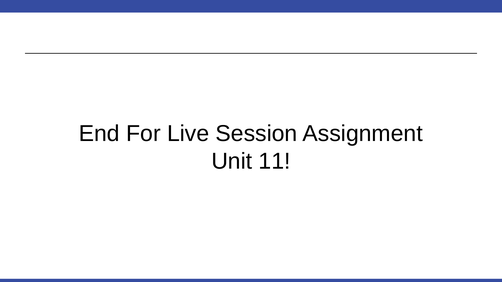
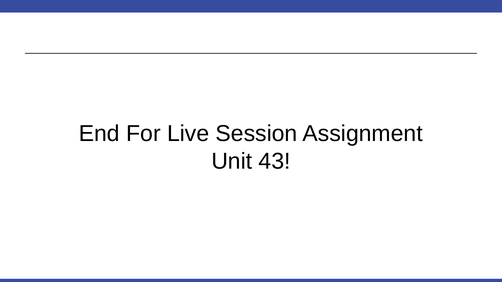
11: 11 -> 43
